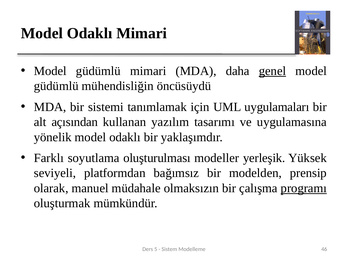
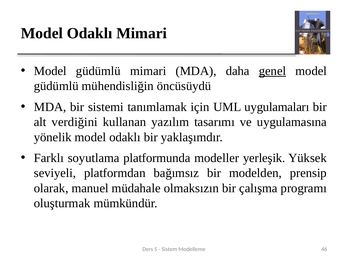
açısından: açısından -> verdiğini
oluşturulması: oluşturulması -> platformunda
programı underline: present -> none
